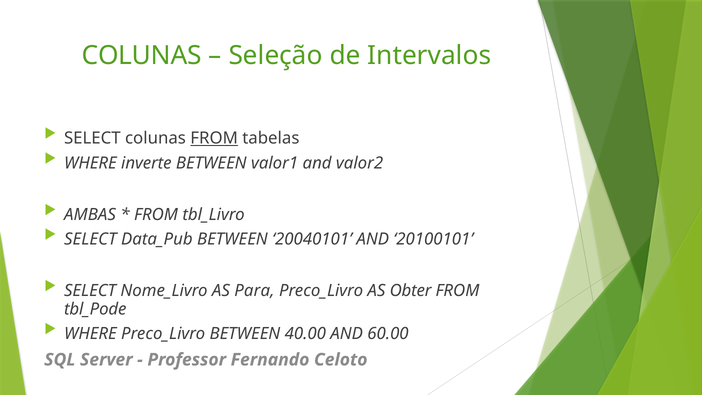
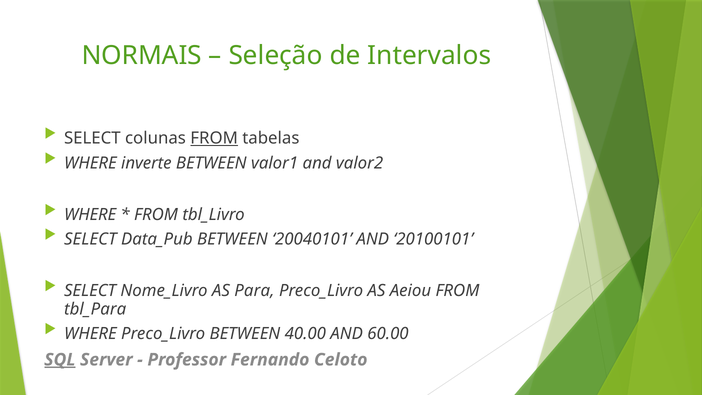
COLUNAS at (142, 55): COLUNAS -> NORMAIS
AMBAS at (90, 215): AMBAS -> WHERE
Obter: Obter -> Aeiou
tbl_Pode: tbl_Pode -> tbl_Para
SQL underline: none -> present
